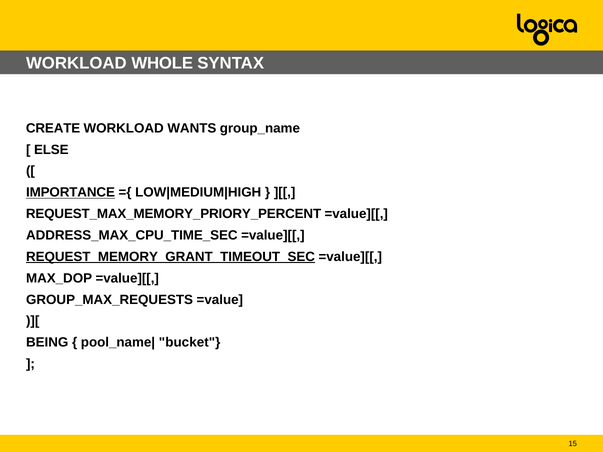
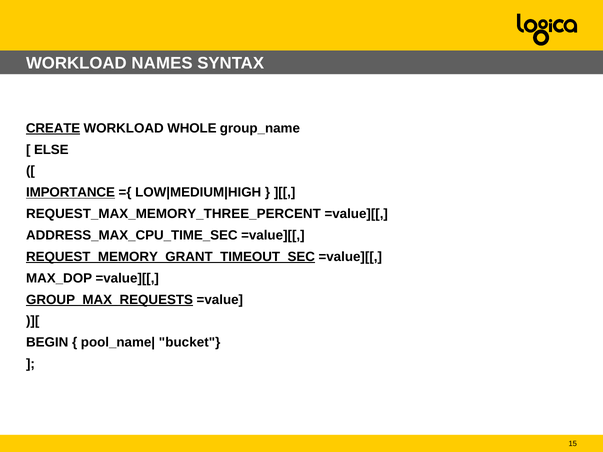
WHOLE: WHOLE -> NAMES
CREATE underline: none -> present
WANTS: WANTS -> WHOLE
REQUEST_MAX_MEMORY_PRIORY_PERCENT: REQUEST_MAX_MEMORY_PRIORY_PERCENT -> REQUEST_MAX_MEMORY_THREE_PERCENT
GROUP_MAX_REQUESTS underline: none -> present
BEING: BEING -> BEGIN
